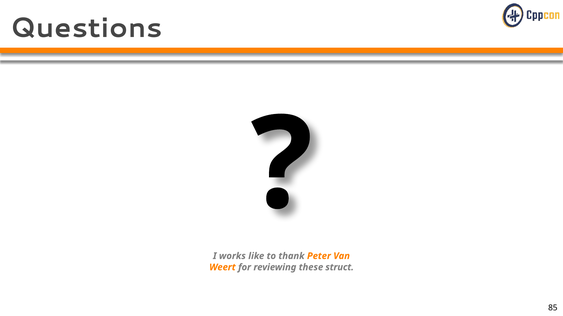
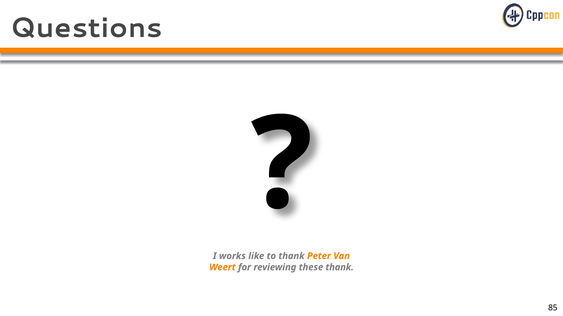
struct at (340, 268): struct -> thank
